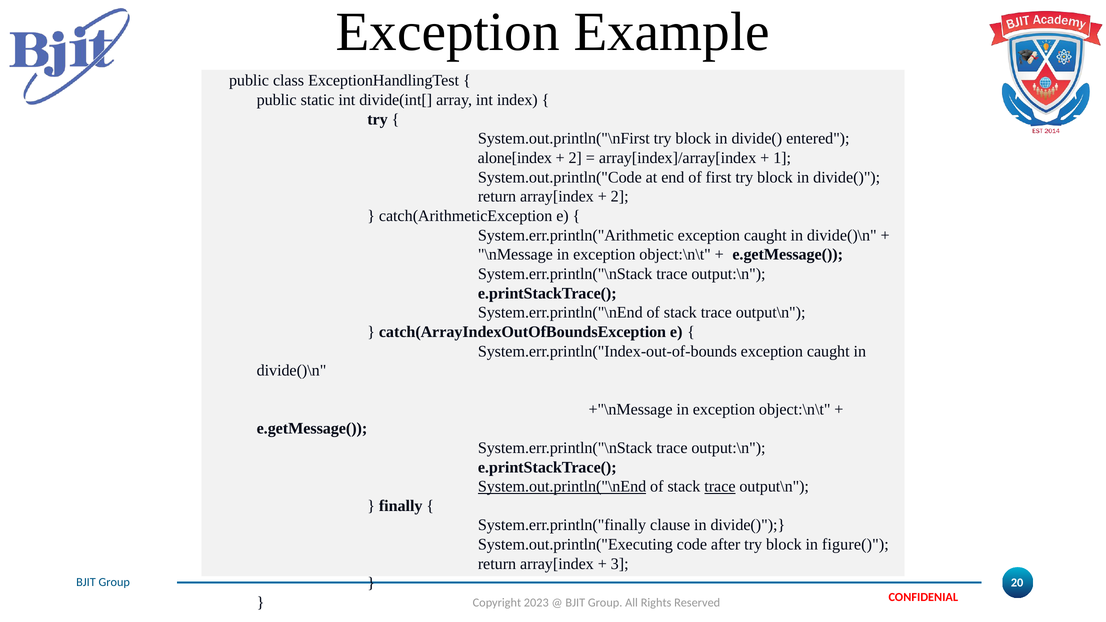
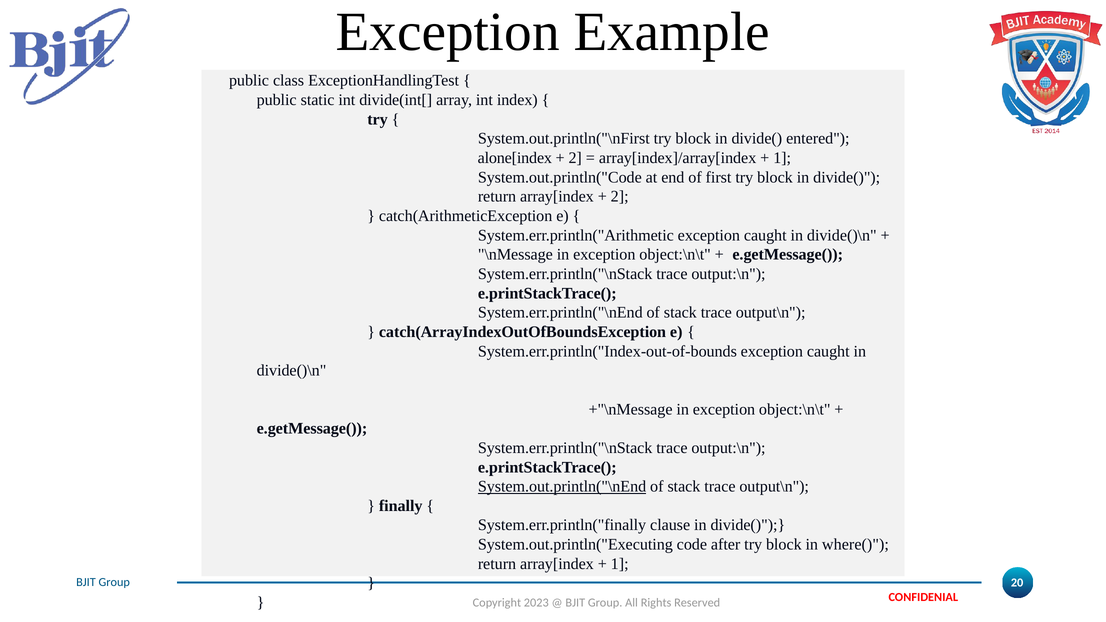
trace at (720, 487) underline: present -> none
figure(: figure( -> where(
3 at (620, 564): 3 -> 1
